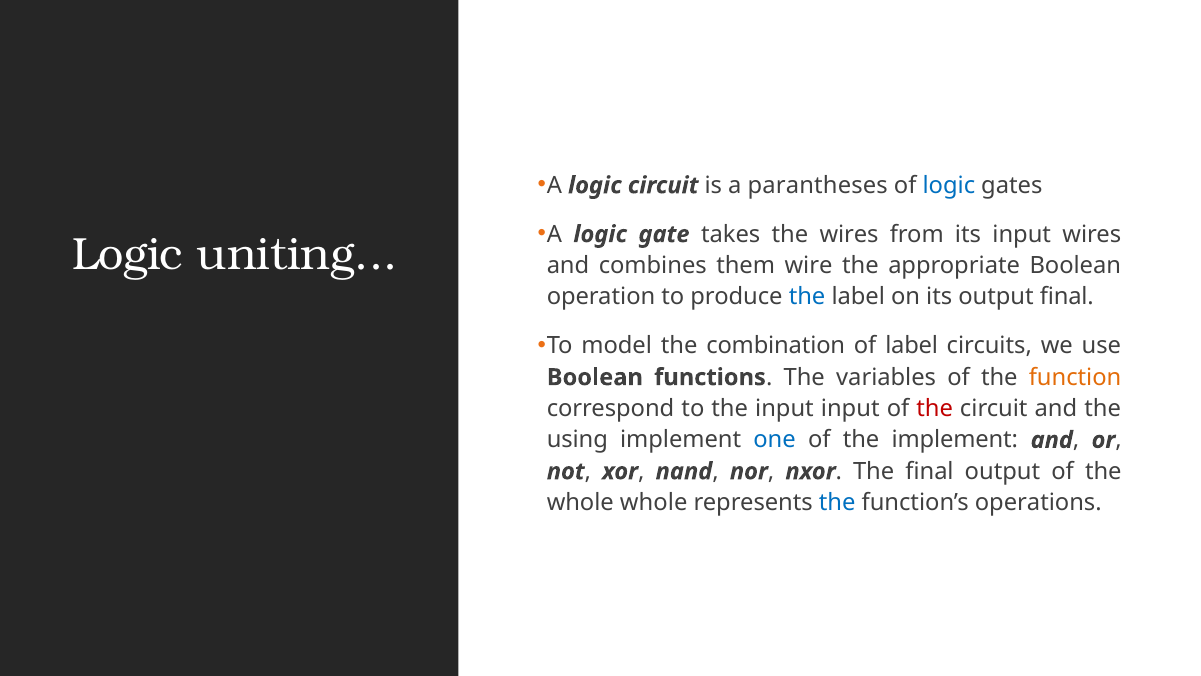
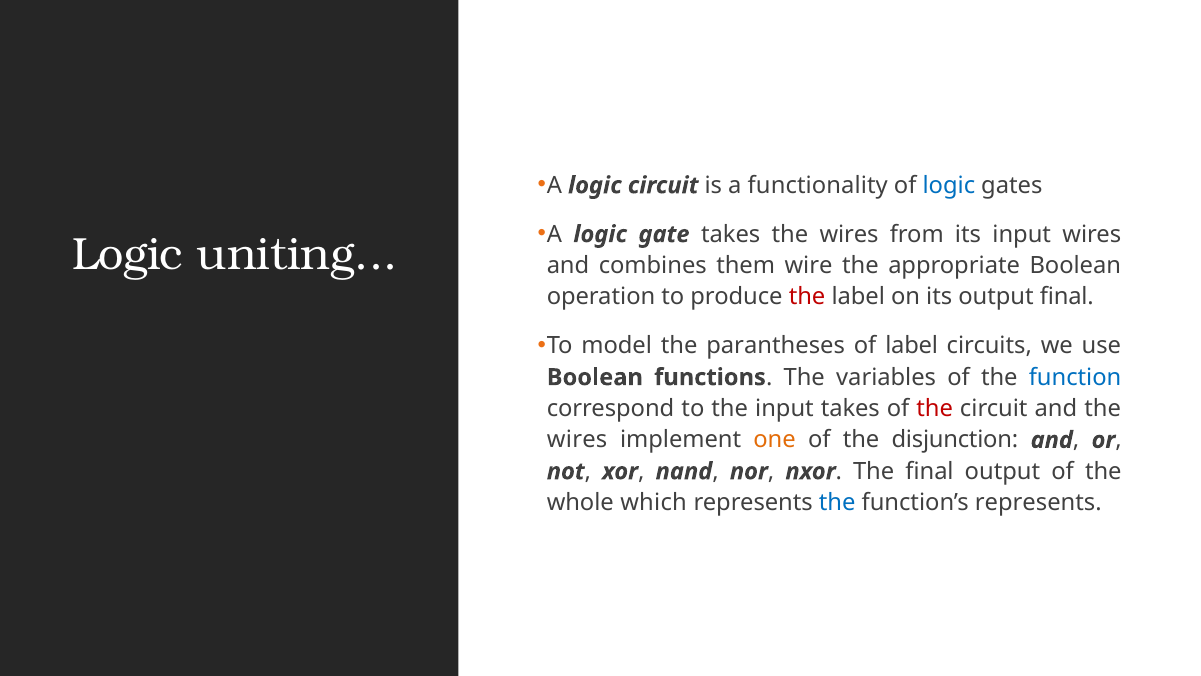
parantheses: parantheses -> functionality
the at (807, 297) colour: blue -> red
combination: combination -> parantheses
function colour: orange -> blue
input input: input -> takes
using at (577, 440): using -> wires
one colour: blue -> orange
the implement: implement -> disjunction
whole whole: whole -> which
function’s operations: operations -> represents
